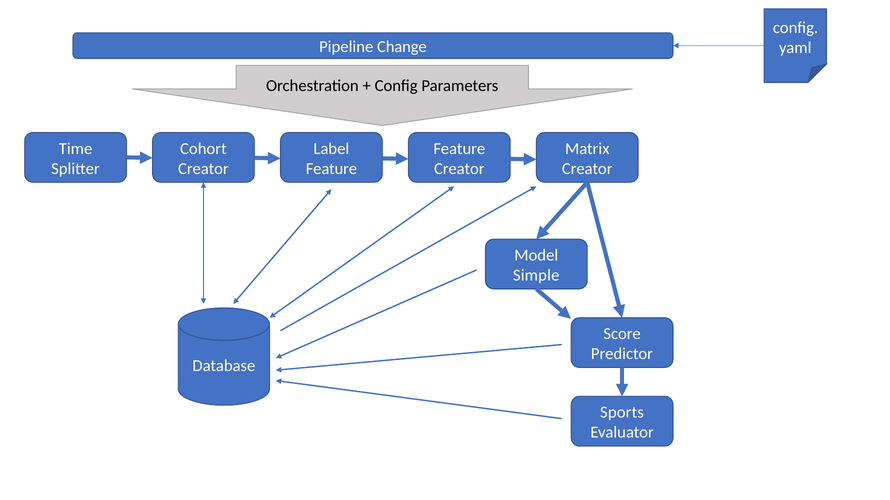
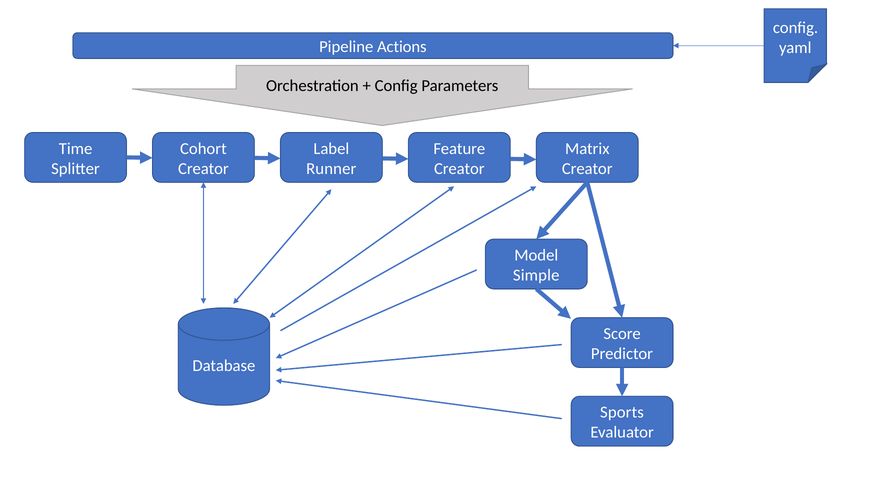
Change: Change -> Actions
Feature at (331, 169): Feature -> Runner
